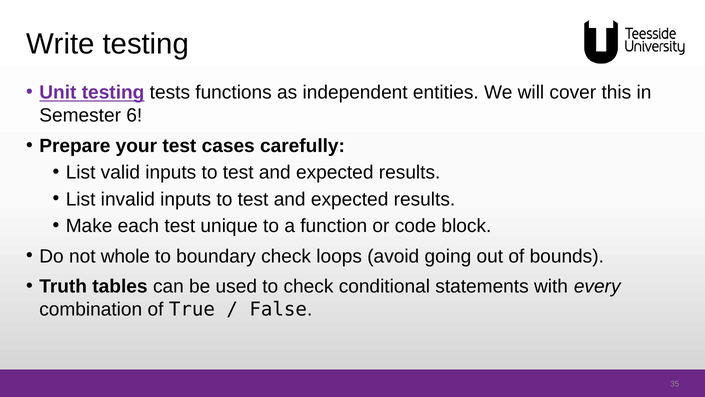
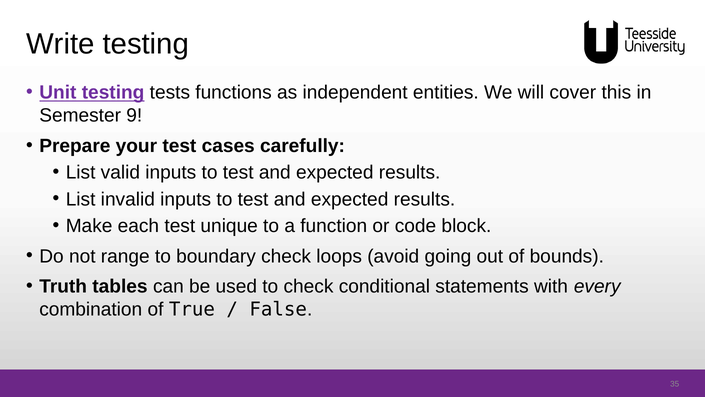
6: 6 -> 9
whole: whole -> range
